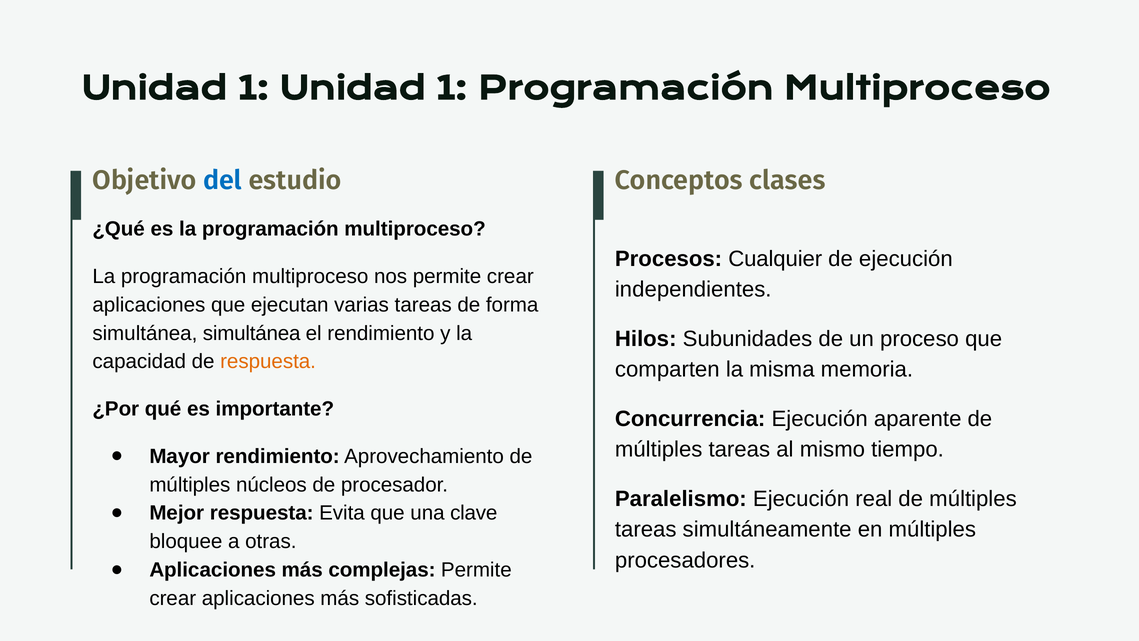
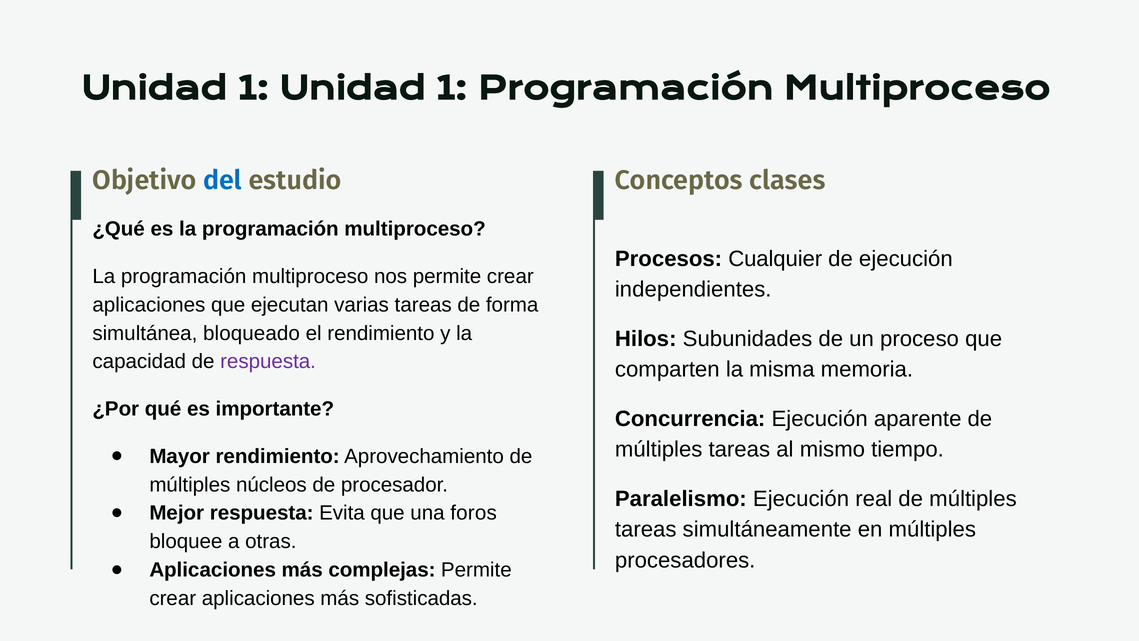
simultánea simultánea: simultánea -> bloqueado
respuesta at (268, 361) colour: orange -> purple
clave: clave -> foros
